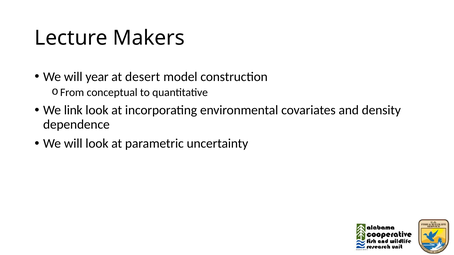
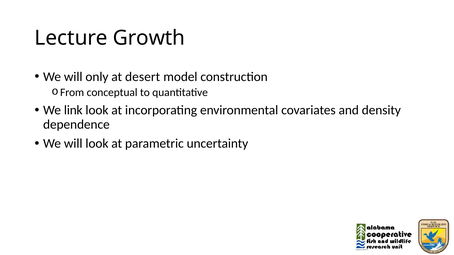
Makers: Makers -> Growth
year: year -> only
